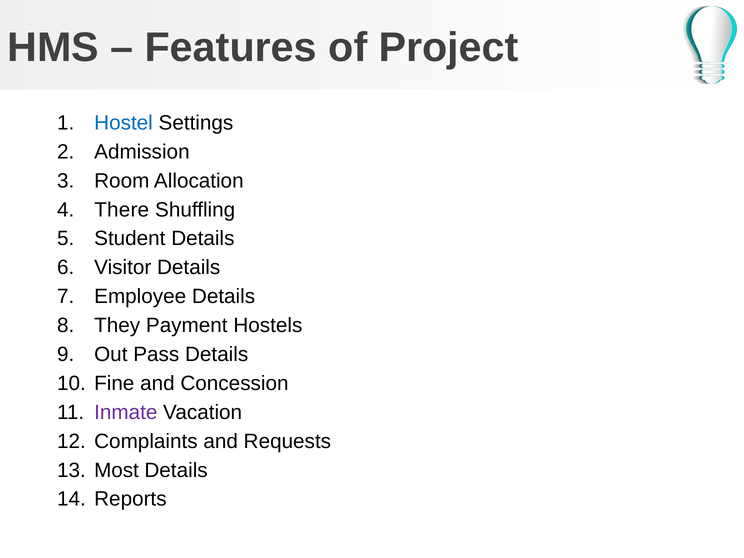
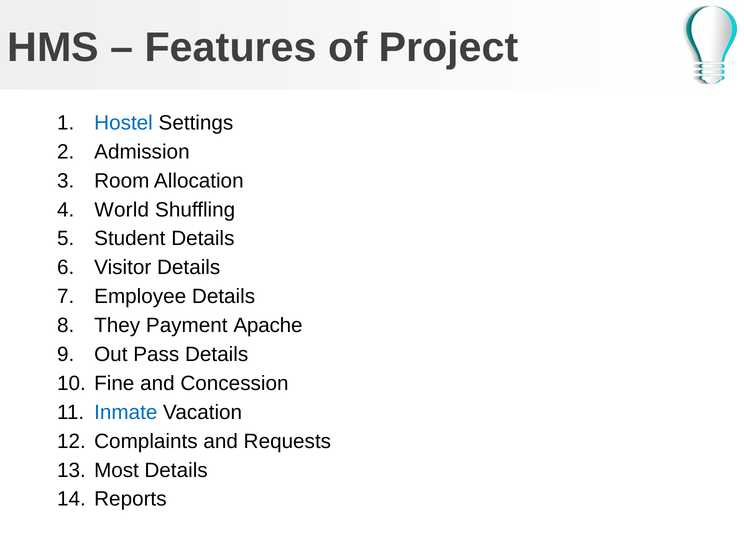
There: There -> World
Hostels: Hostels -> Apache
Inmate colour: purple -> blue
